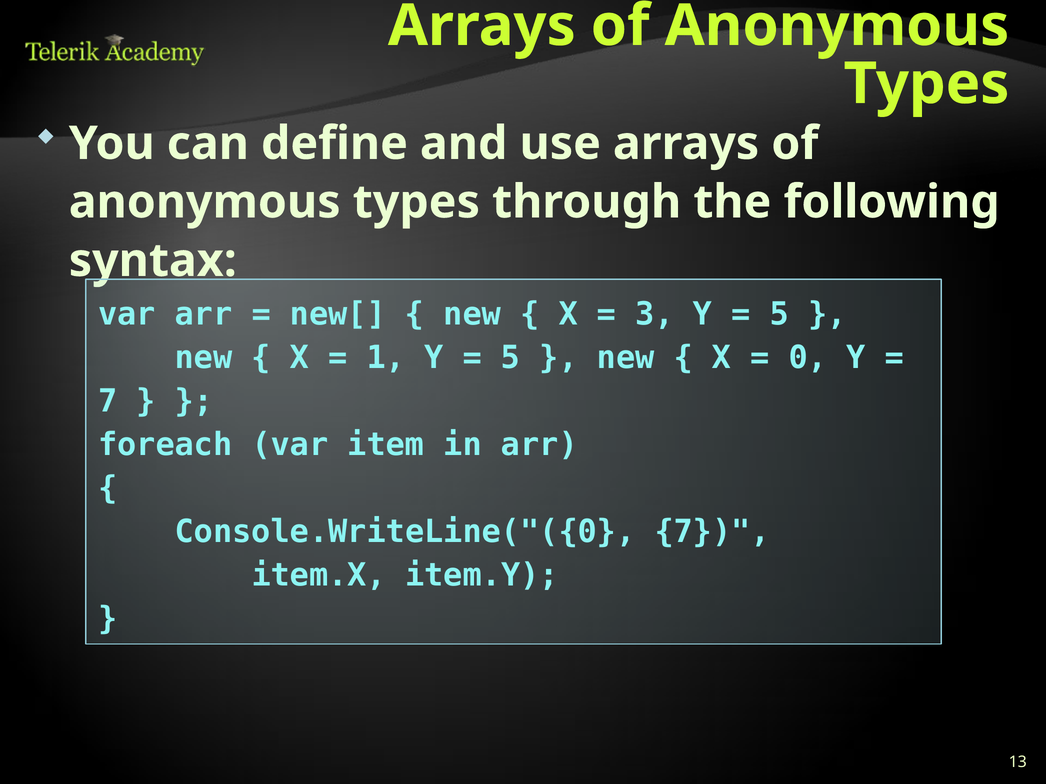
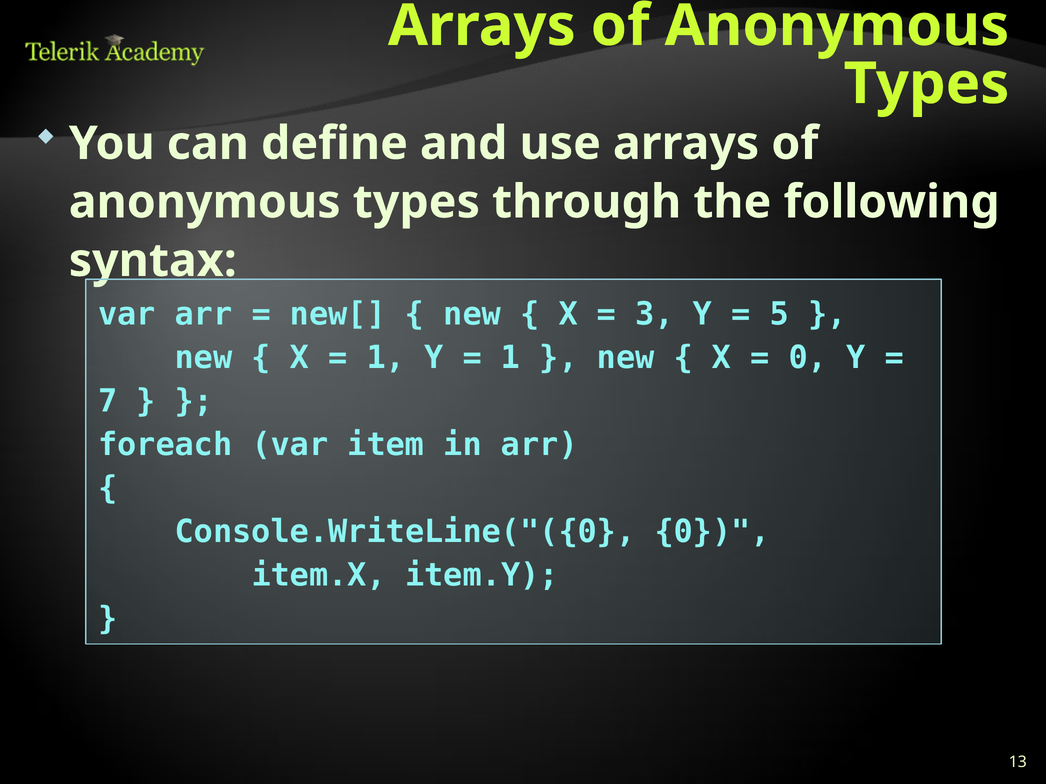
5 at (510, 358): 5 -> 1
Console.WriteLine("({0 7: 7 -> 0
